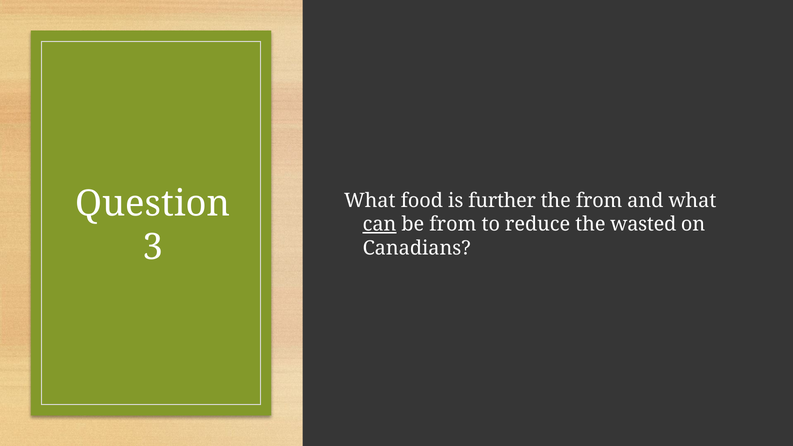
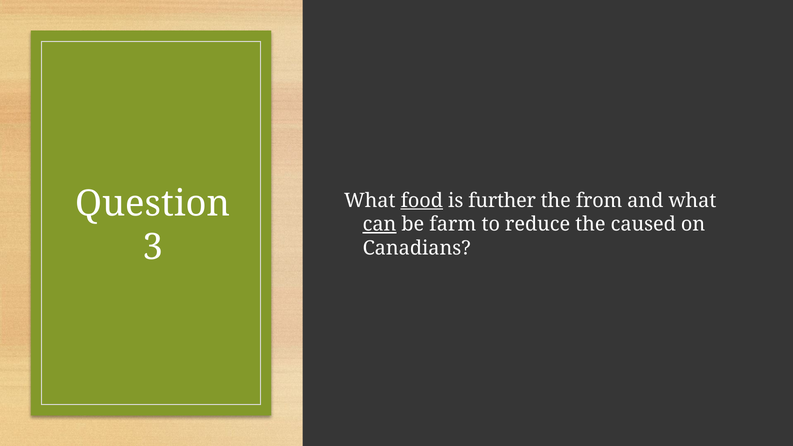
food underline: none -> present
be from: from -> farm
wasted: wasted -> caused
